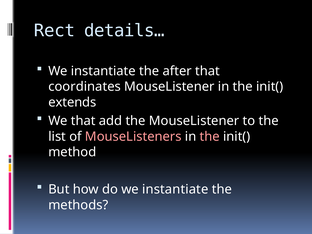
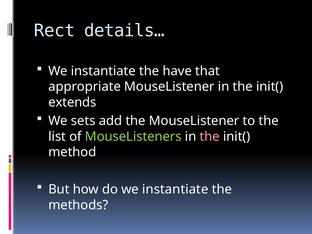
after: after -> have
coordinates: coordinates -> appropriate
We that: that -> sets
MouseListeners colour: pink -> light green
